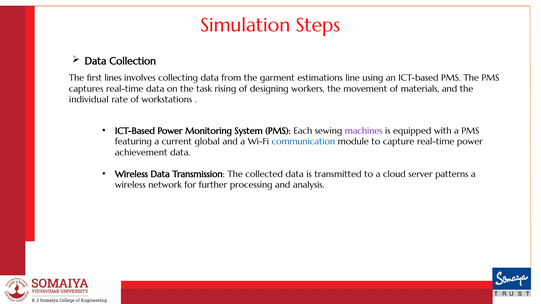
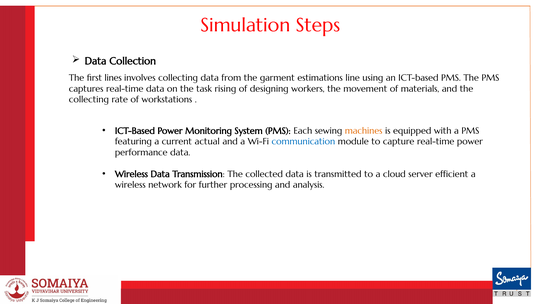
individual at (89, 100): individual -> collecting
machines colour: purple -> orange
global: global -> actual
achievement: achievement -> performance
patterns: patterns -> efficient
